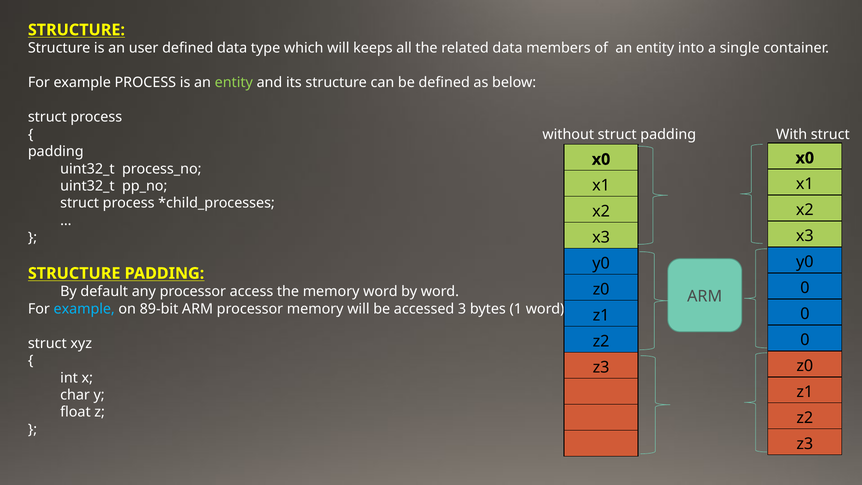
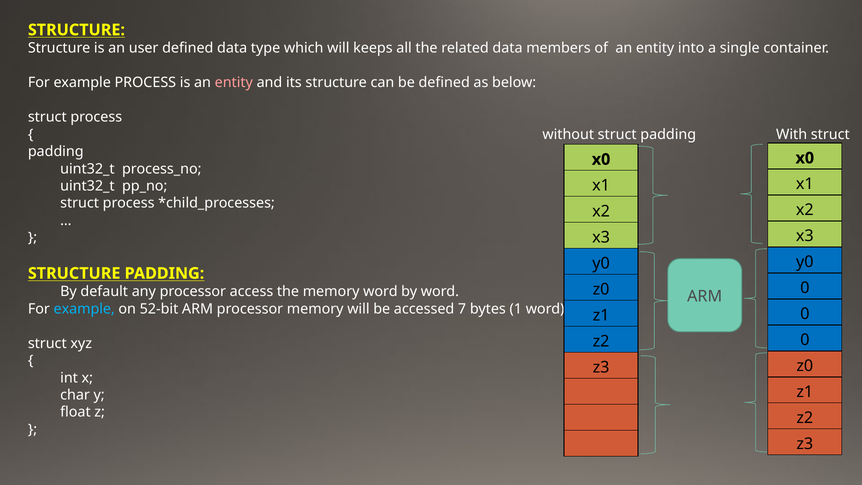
entity at (234, 83) colour: light green -> pink
89-bit: 89-bit -> 52-bit
3: 3 -> 7
